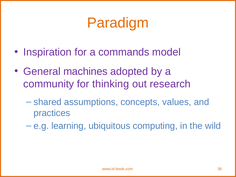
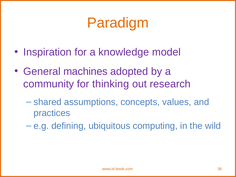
commands: commands -> knowledge
learning: learning -> defining
